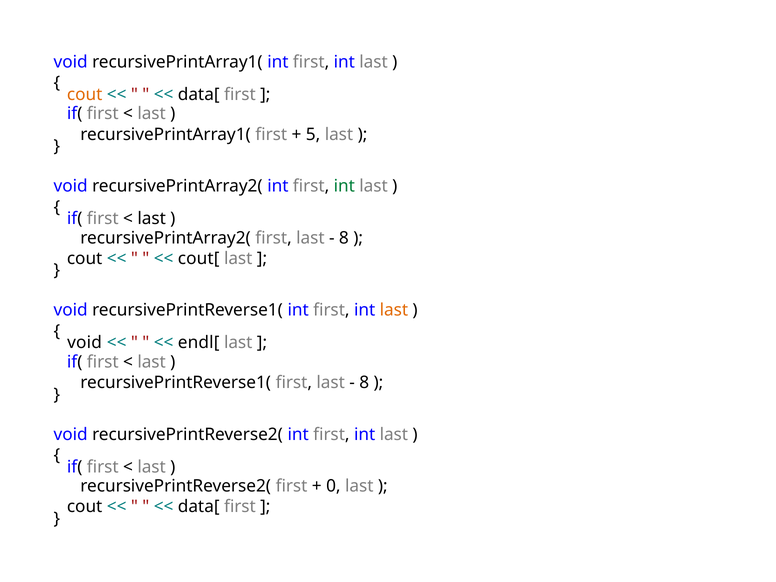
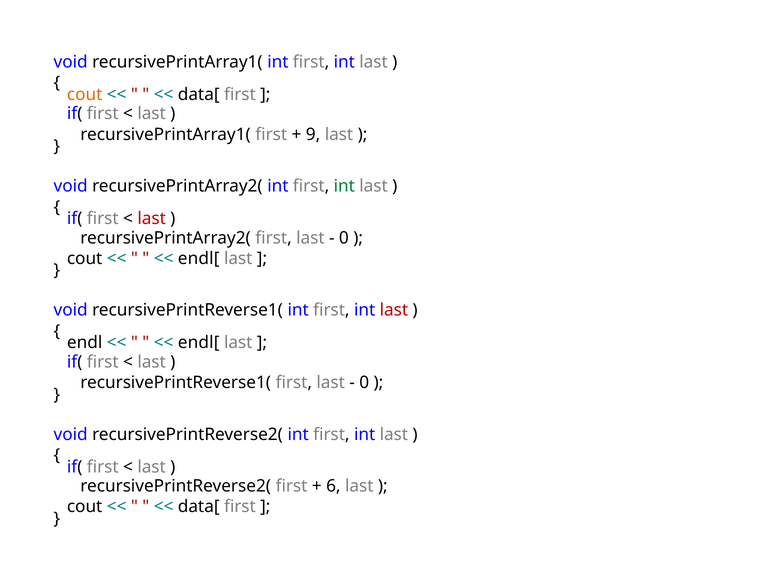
5: 5 -> 9
last at (152, 219) colour: black -> red
8 at (344, 238): 8 -> 0
cout[ at (199, 259): cout[ -> endl[
last at (394, 310) colour: orange -> red
void at (85, 343): void -> endl
8 at (364, 383): 8 -> 0
0: 0 -> 6
